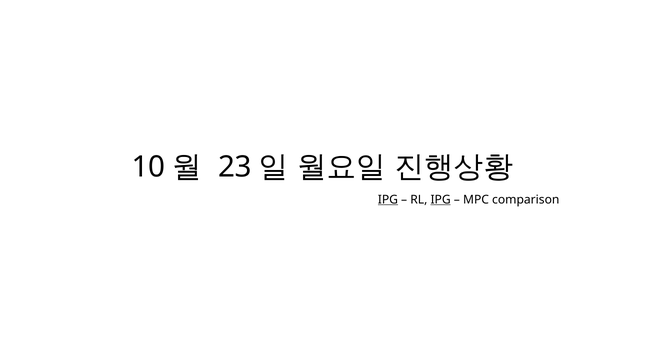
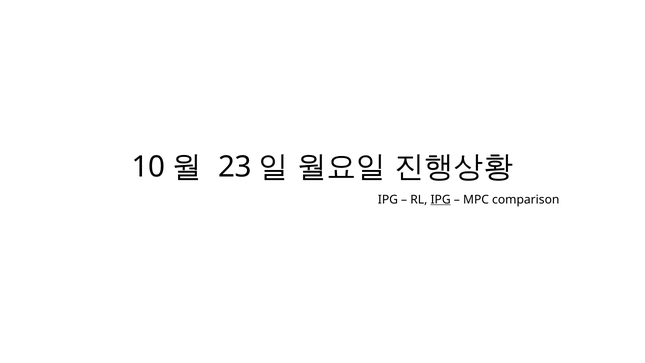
IPG at (388, 199) underline: present -> none
